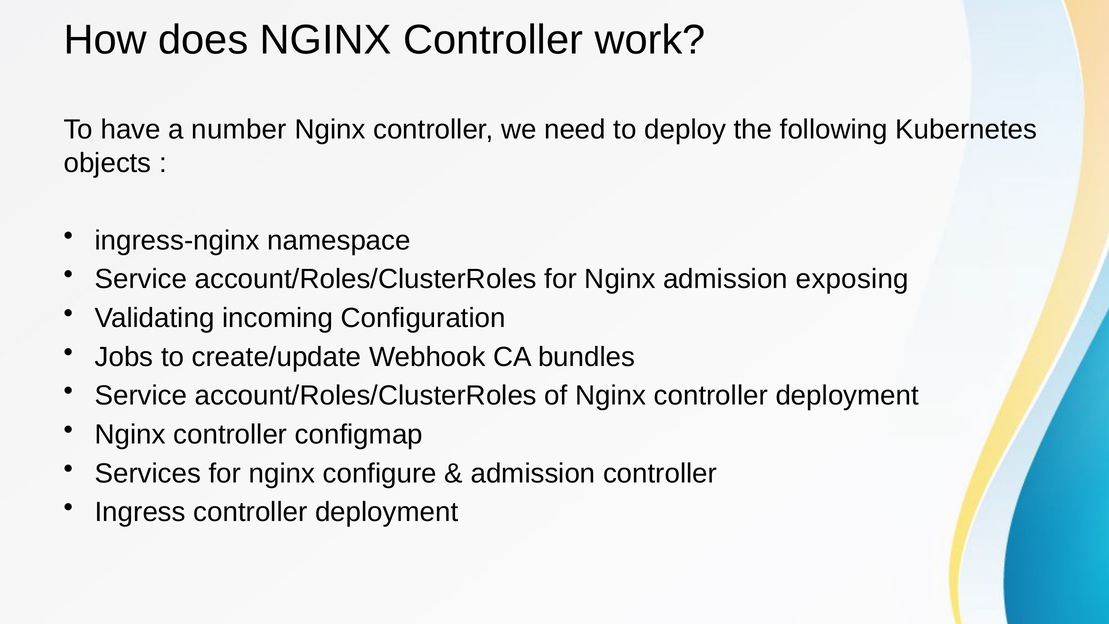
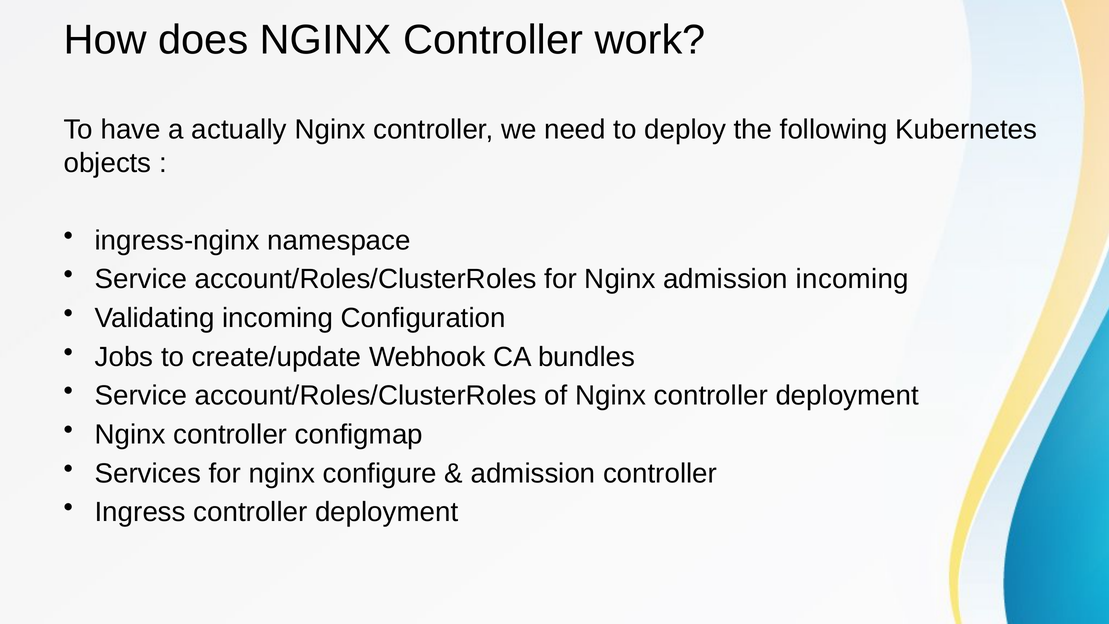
number: number -> actually
admission exposing: exposing -> incoming
